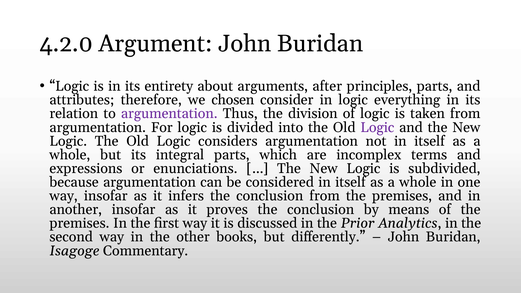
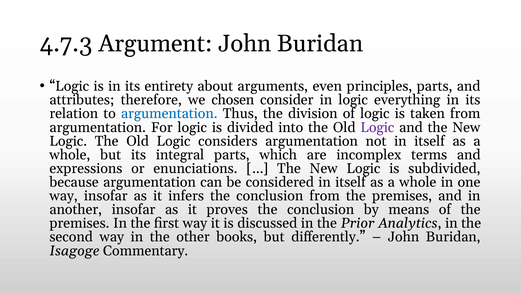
4.2.0: 4.2.0 -> 4.7.3
after: after -> even
argumentation at (169, 114) colour: purple -> blue
